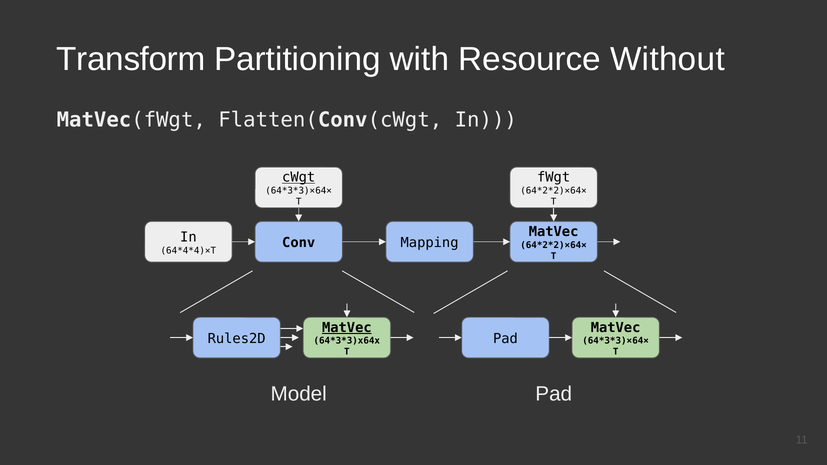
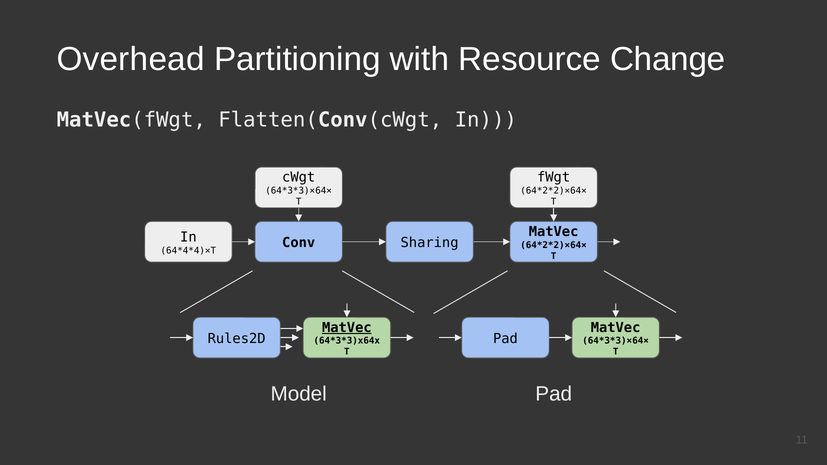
Transform: Transform -> Overhead
Without: Without -> Change
cWgt underline: present -> none
Mapping: Mapping -> Sharing
